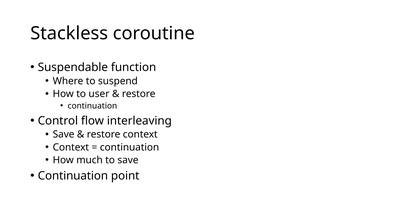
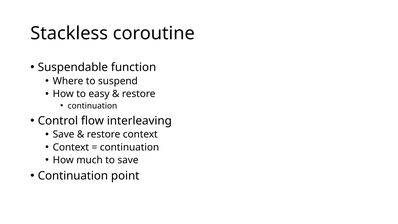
user: user -> easy
